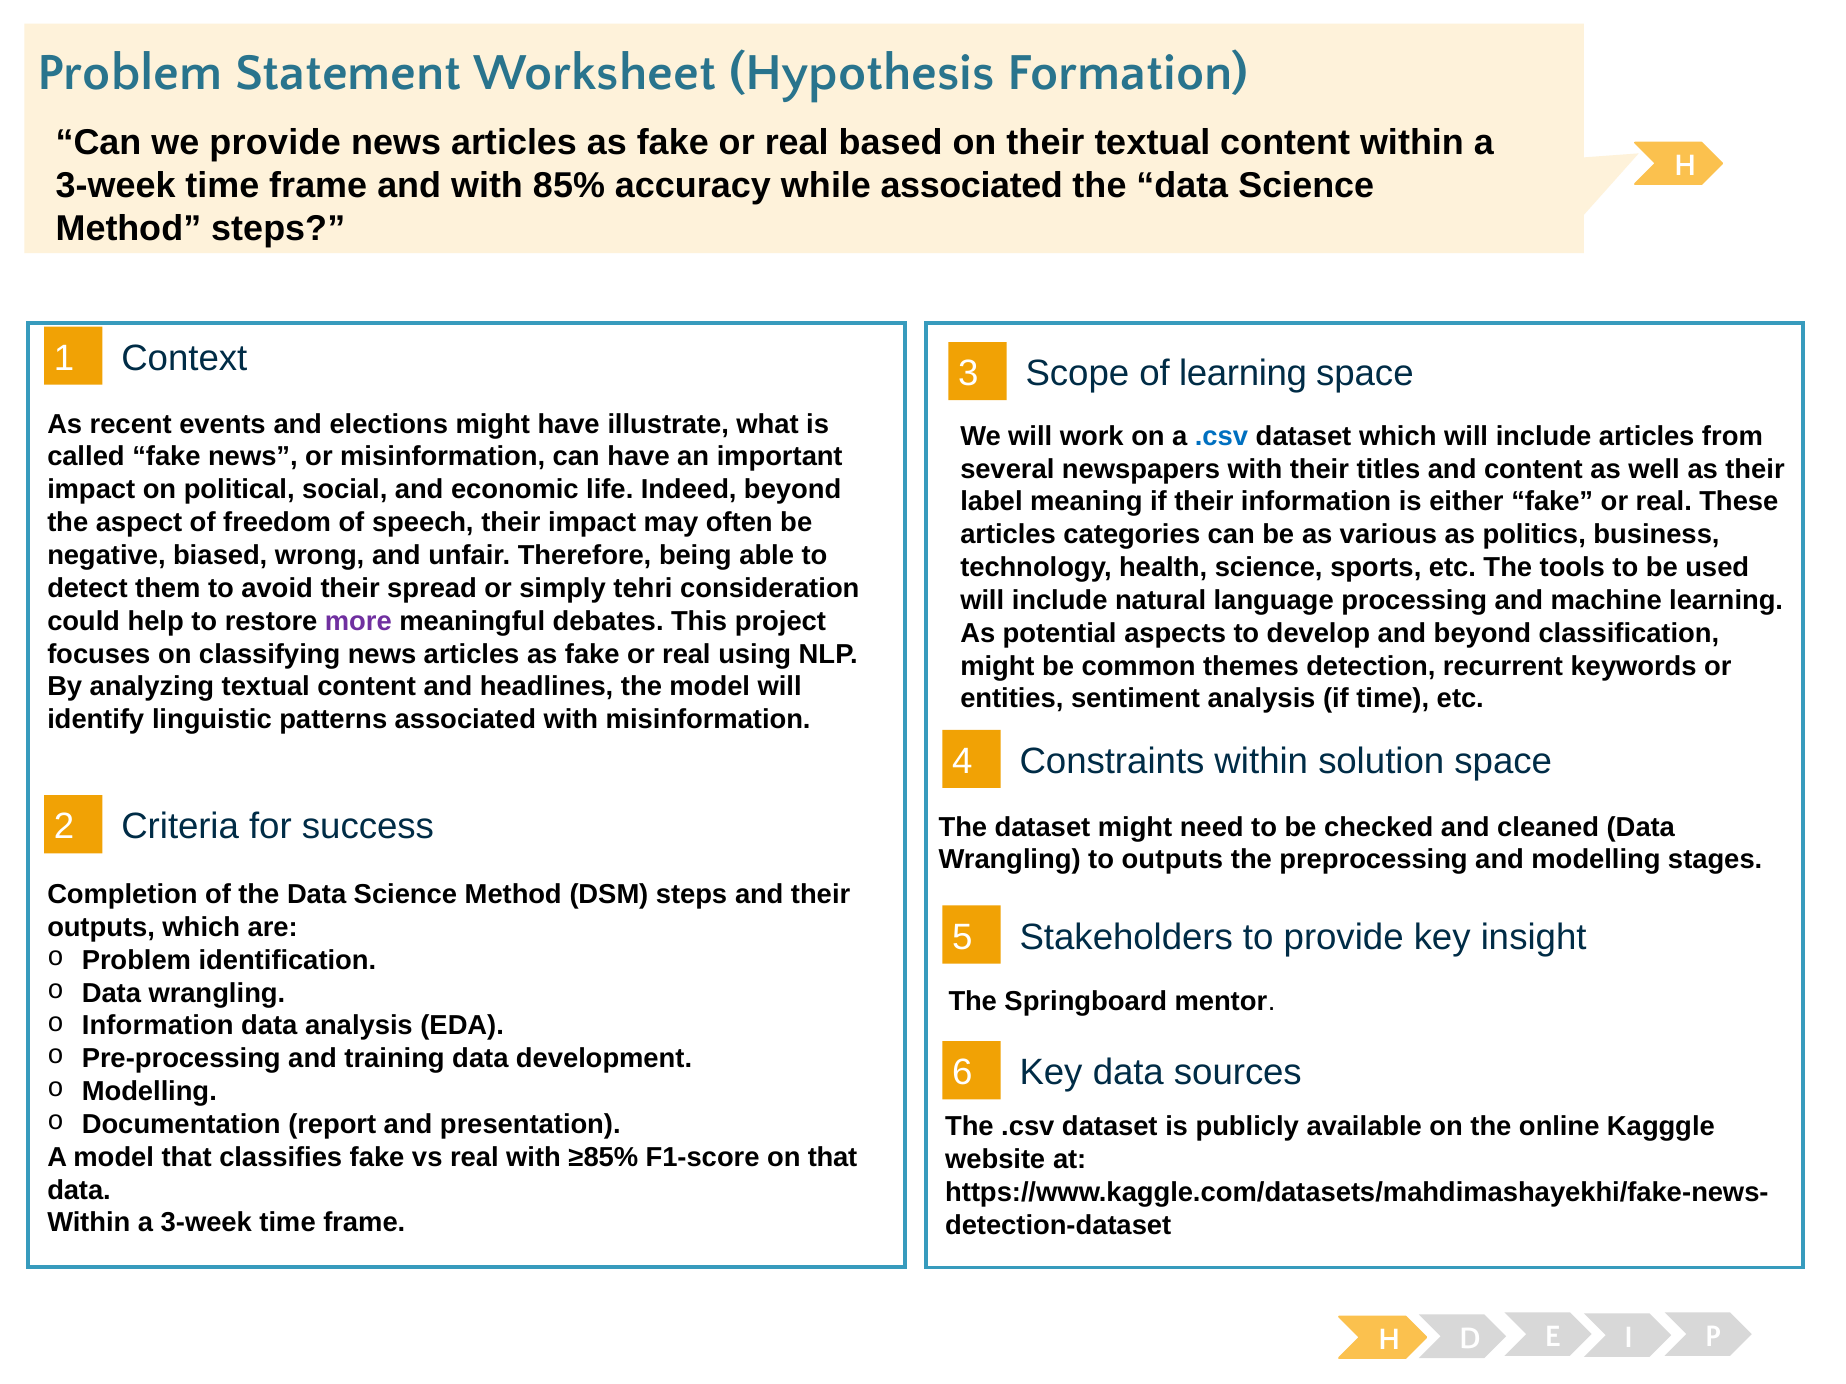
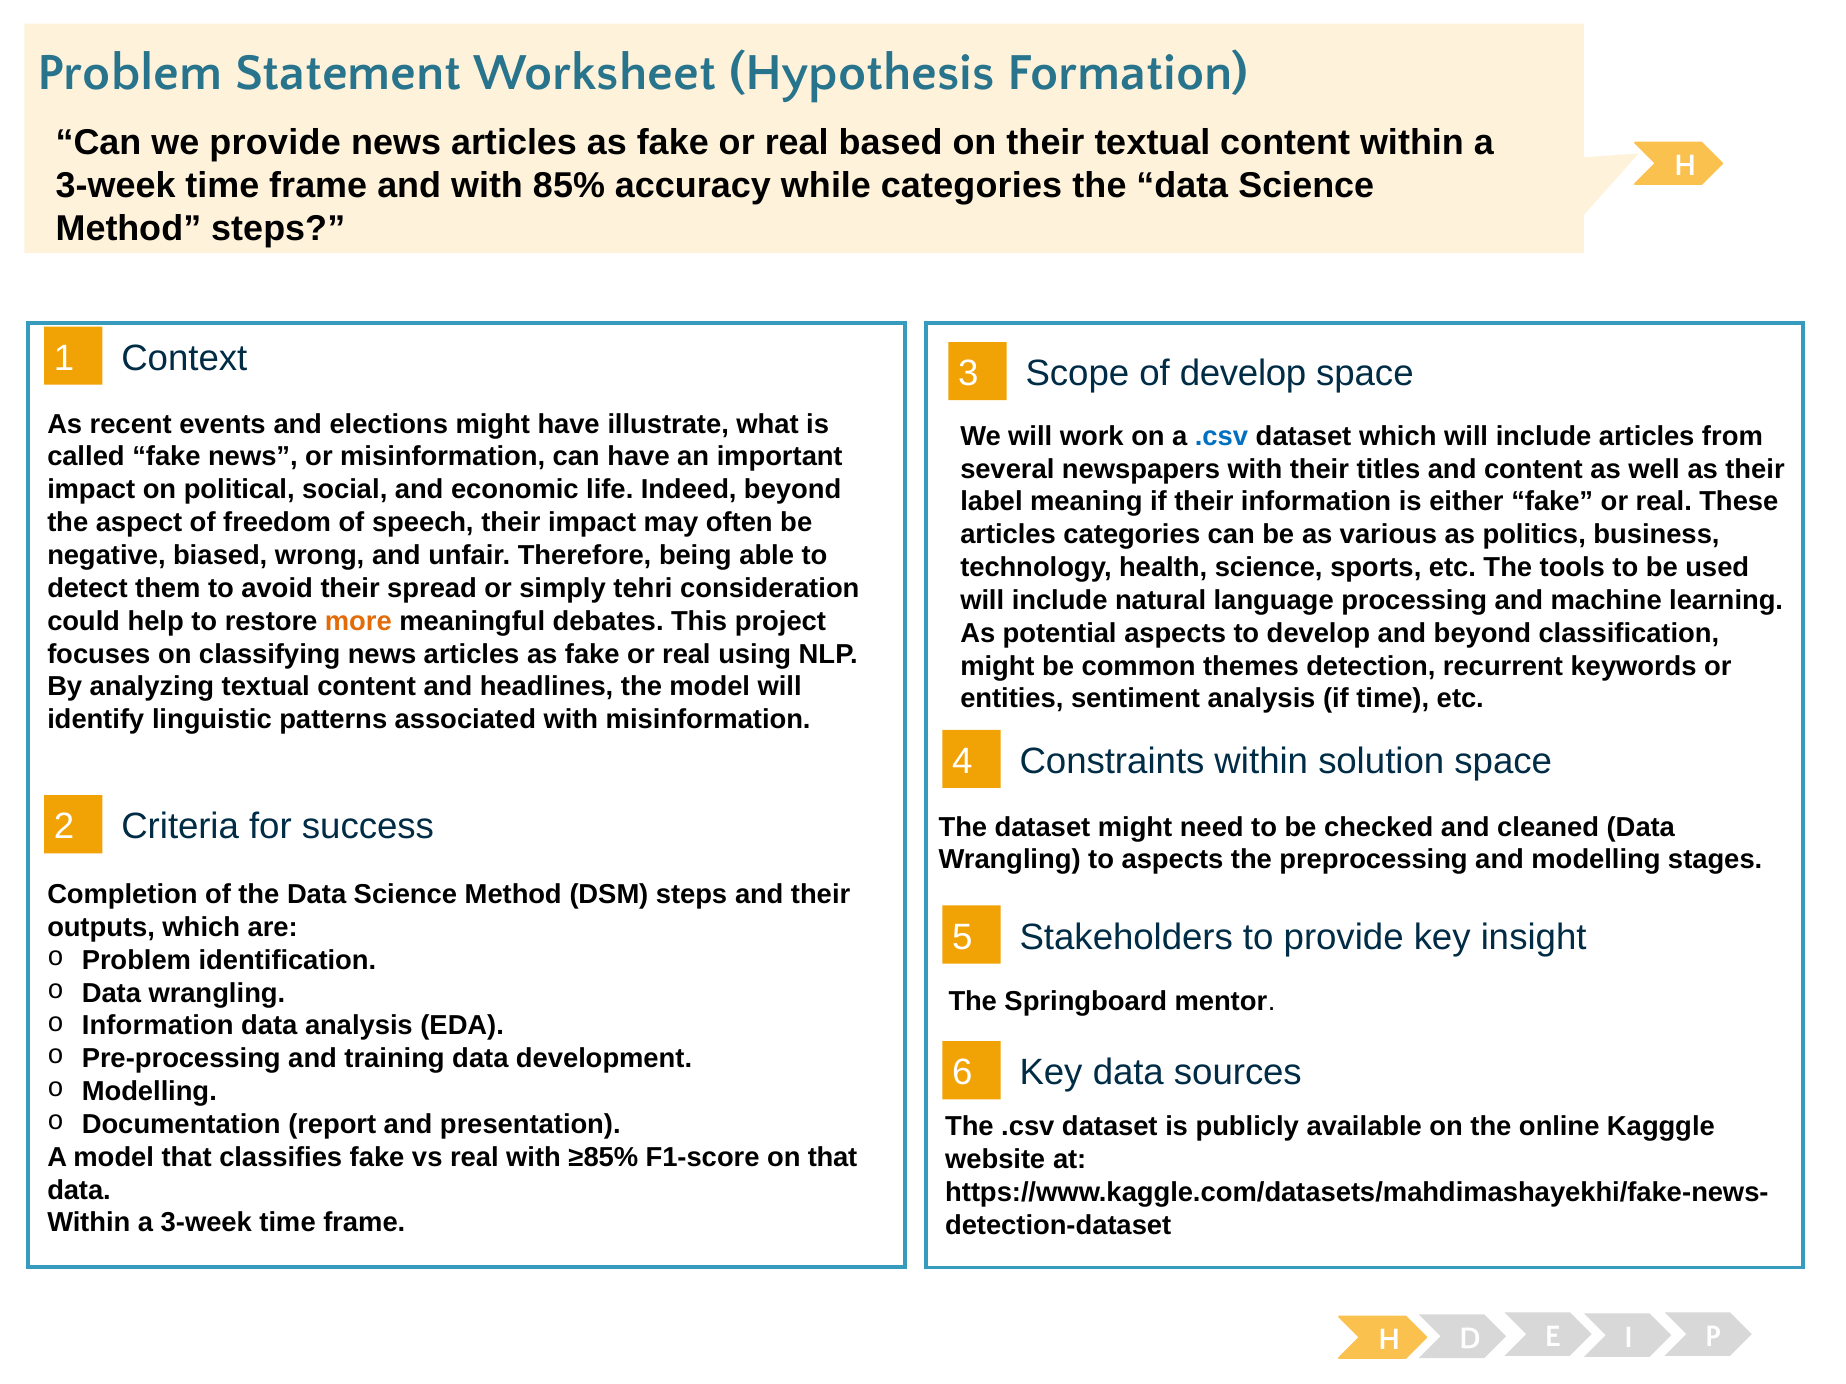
while associated: associated -> categories
of learning: learning -> develop
more colour: purple -> orange
to outputs: outputs -> aspects
